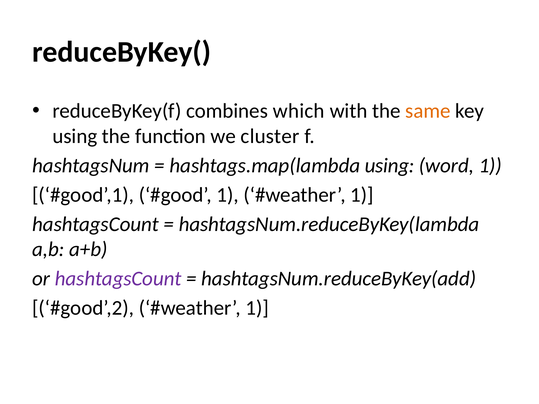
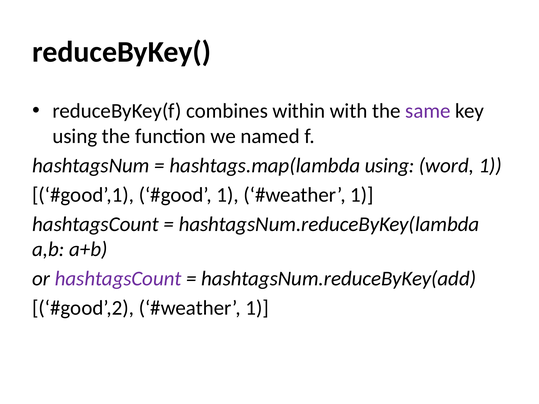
which: which -> within
same colour: orange -> purple
cluster: cluster -> named
